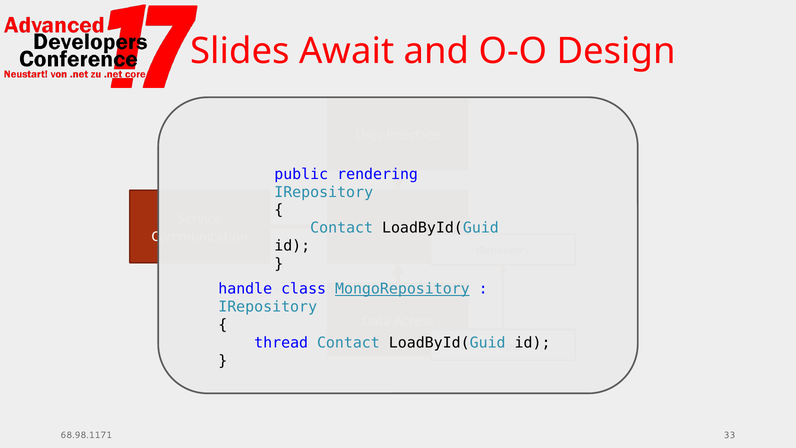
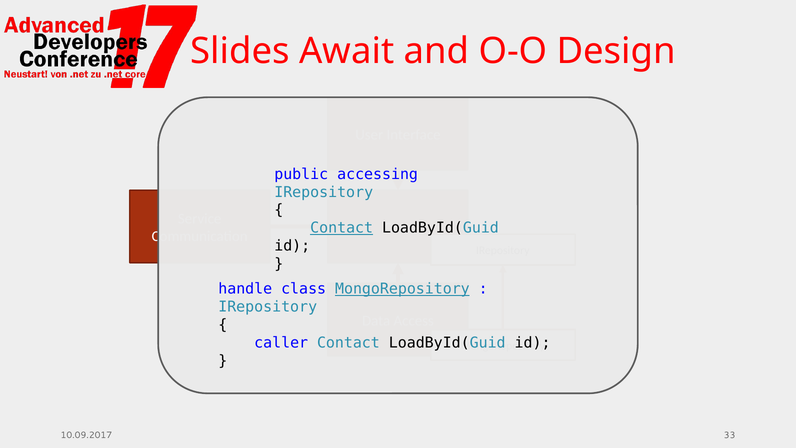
rendering: rendering -> accessing
Contact at (342, 228) underline: none -> present
thread: thread -> caller
68.98.1171: 68.98.1171 -> 10.09.2017
